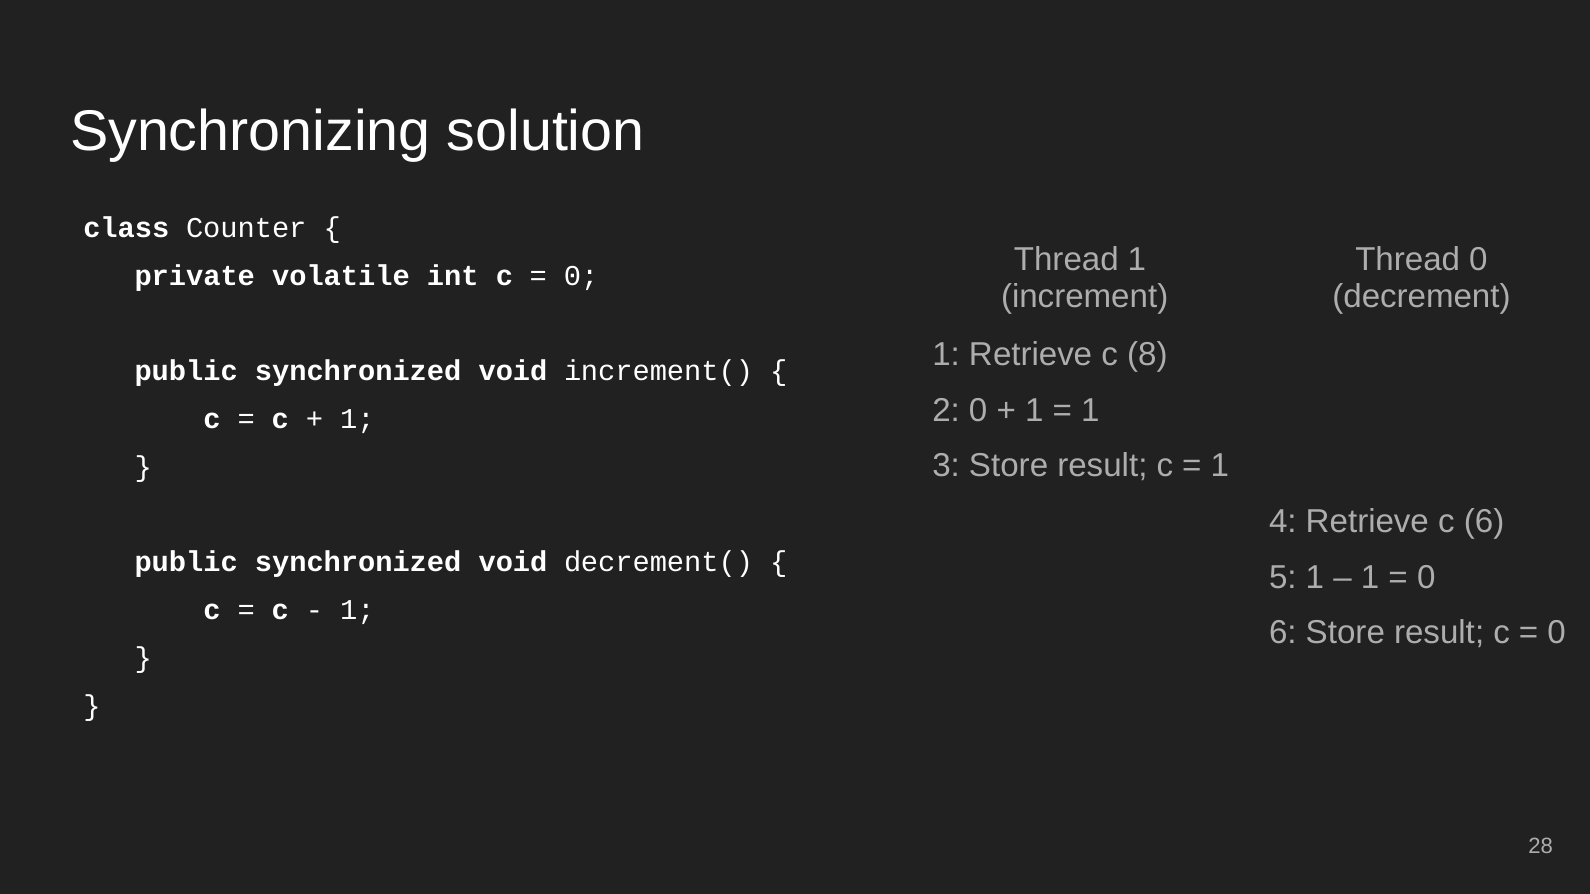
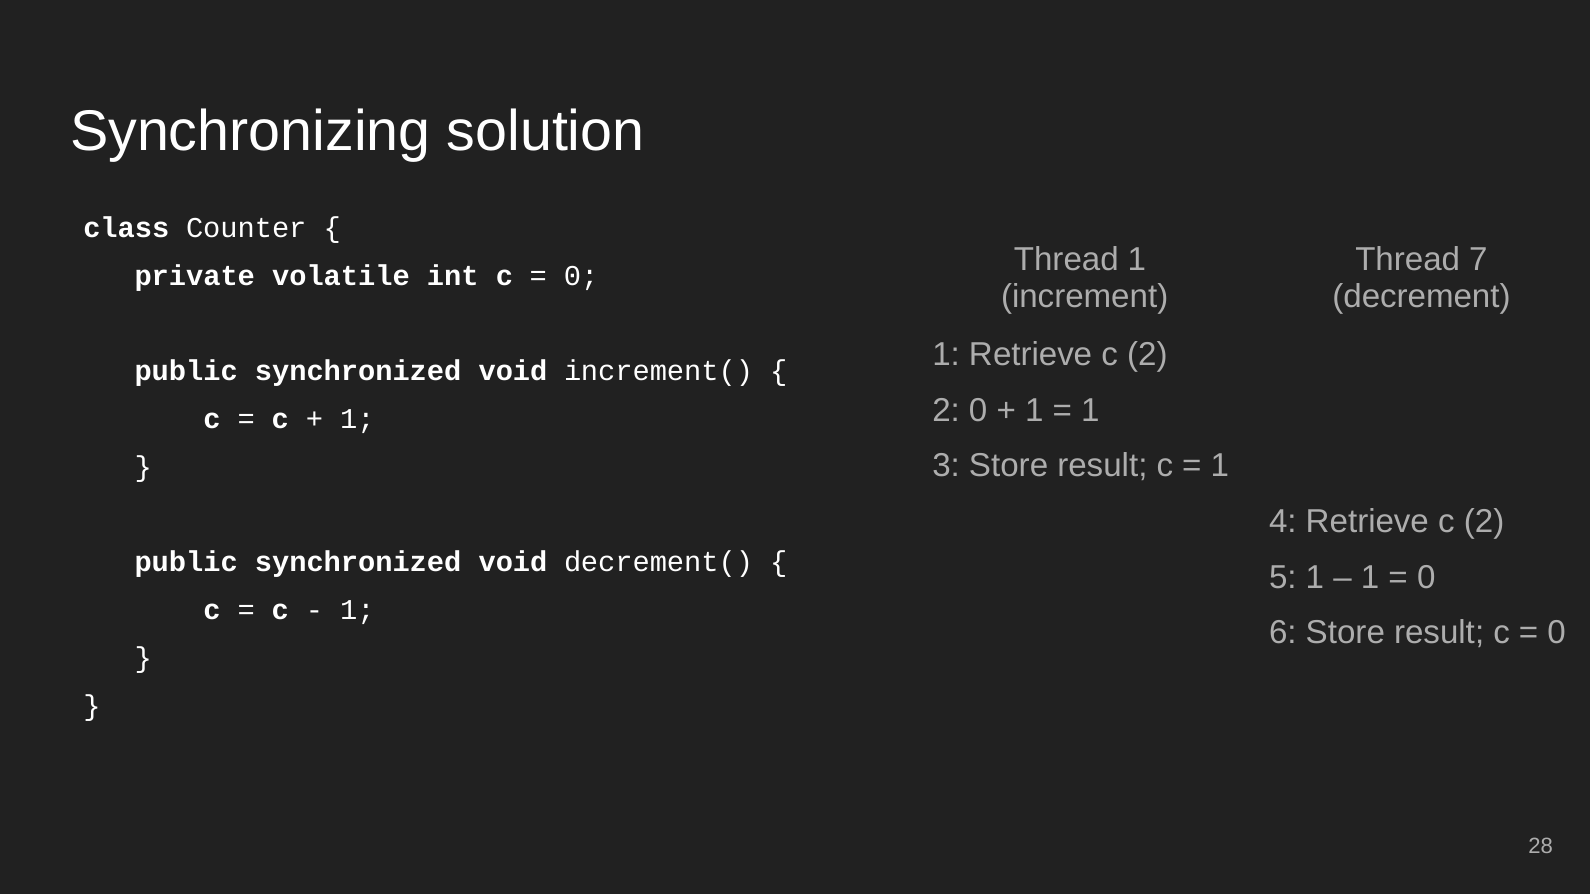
Thread 0: 0 -> 7
1 Retrieve c 8: 8 -> 2
4 Retrieve c 6: 6 -> 2
